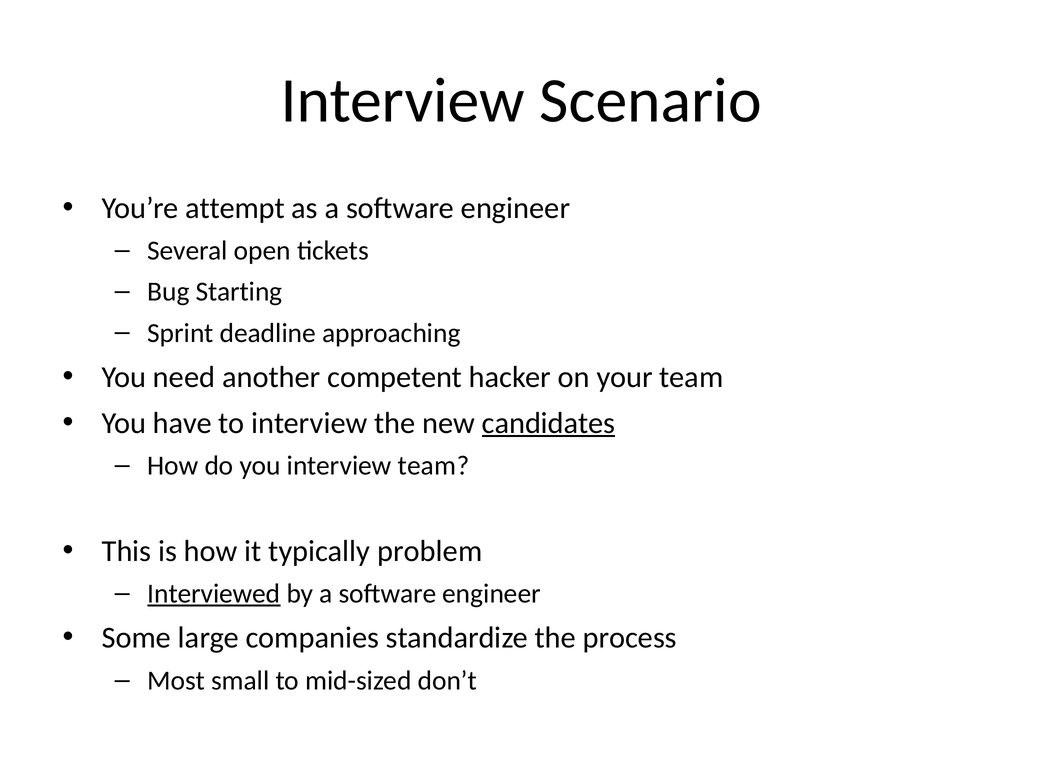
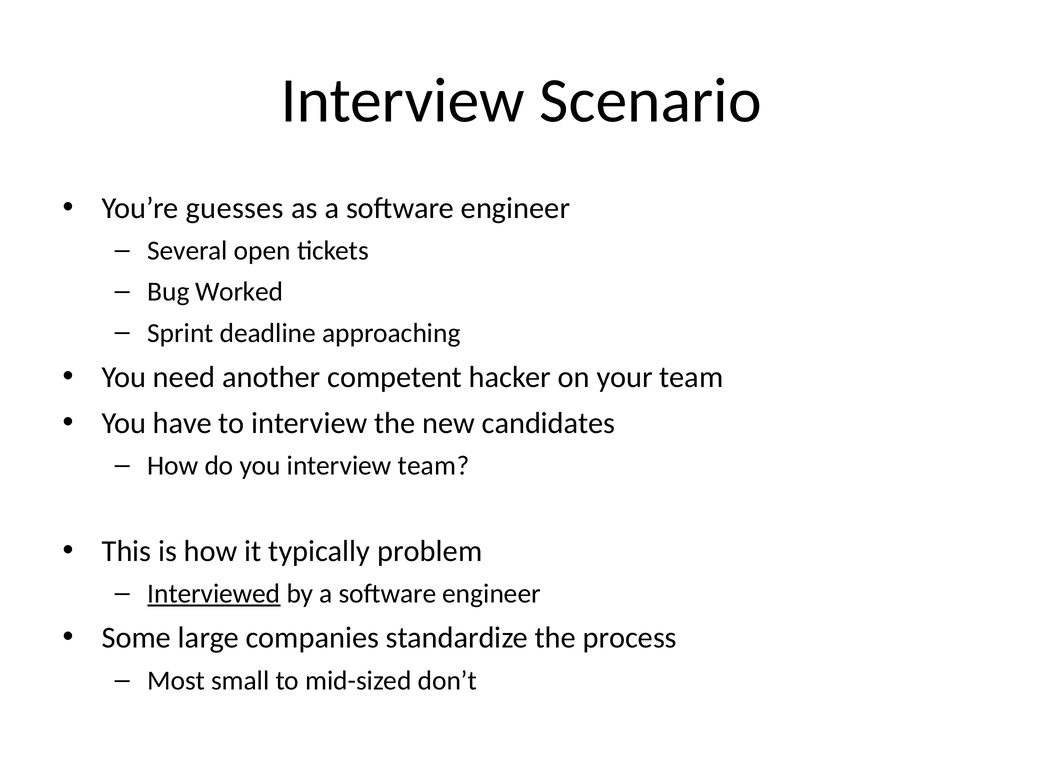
attempt: attempt -> guesses
Starting: Starting -> Worked
candidates underline: present -> none
